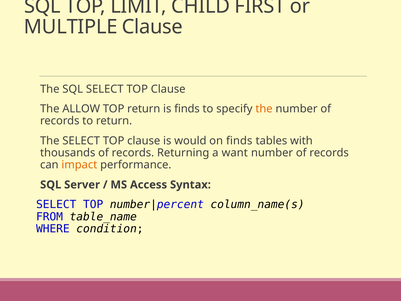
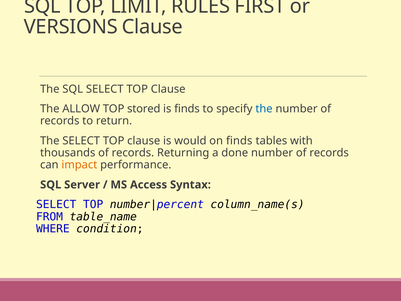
CHILD: CHILD -> RULES
MULTIPLE: MULTIPLE -> VERSIONS
TOP return: return -> stored
the at (264, 109) colour: orange -> blue
want: want -> done
